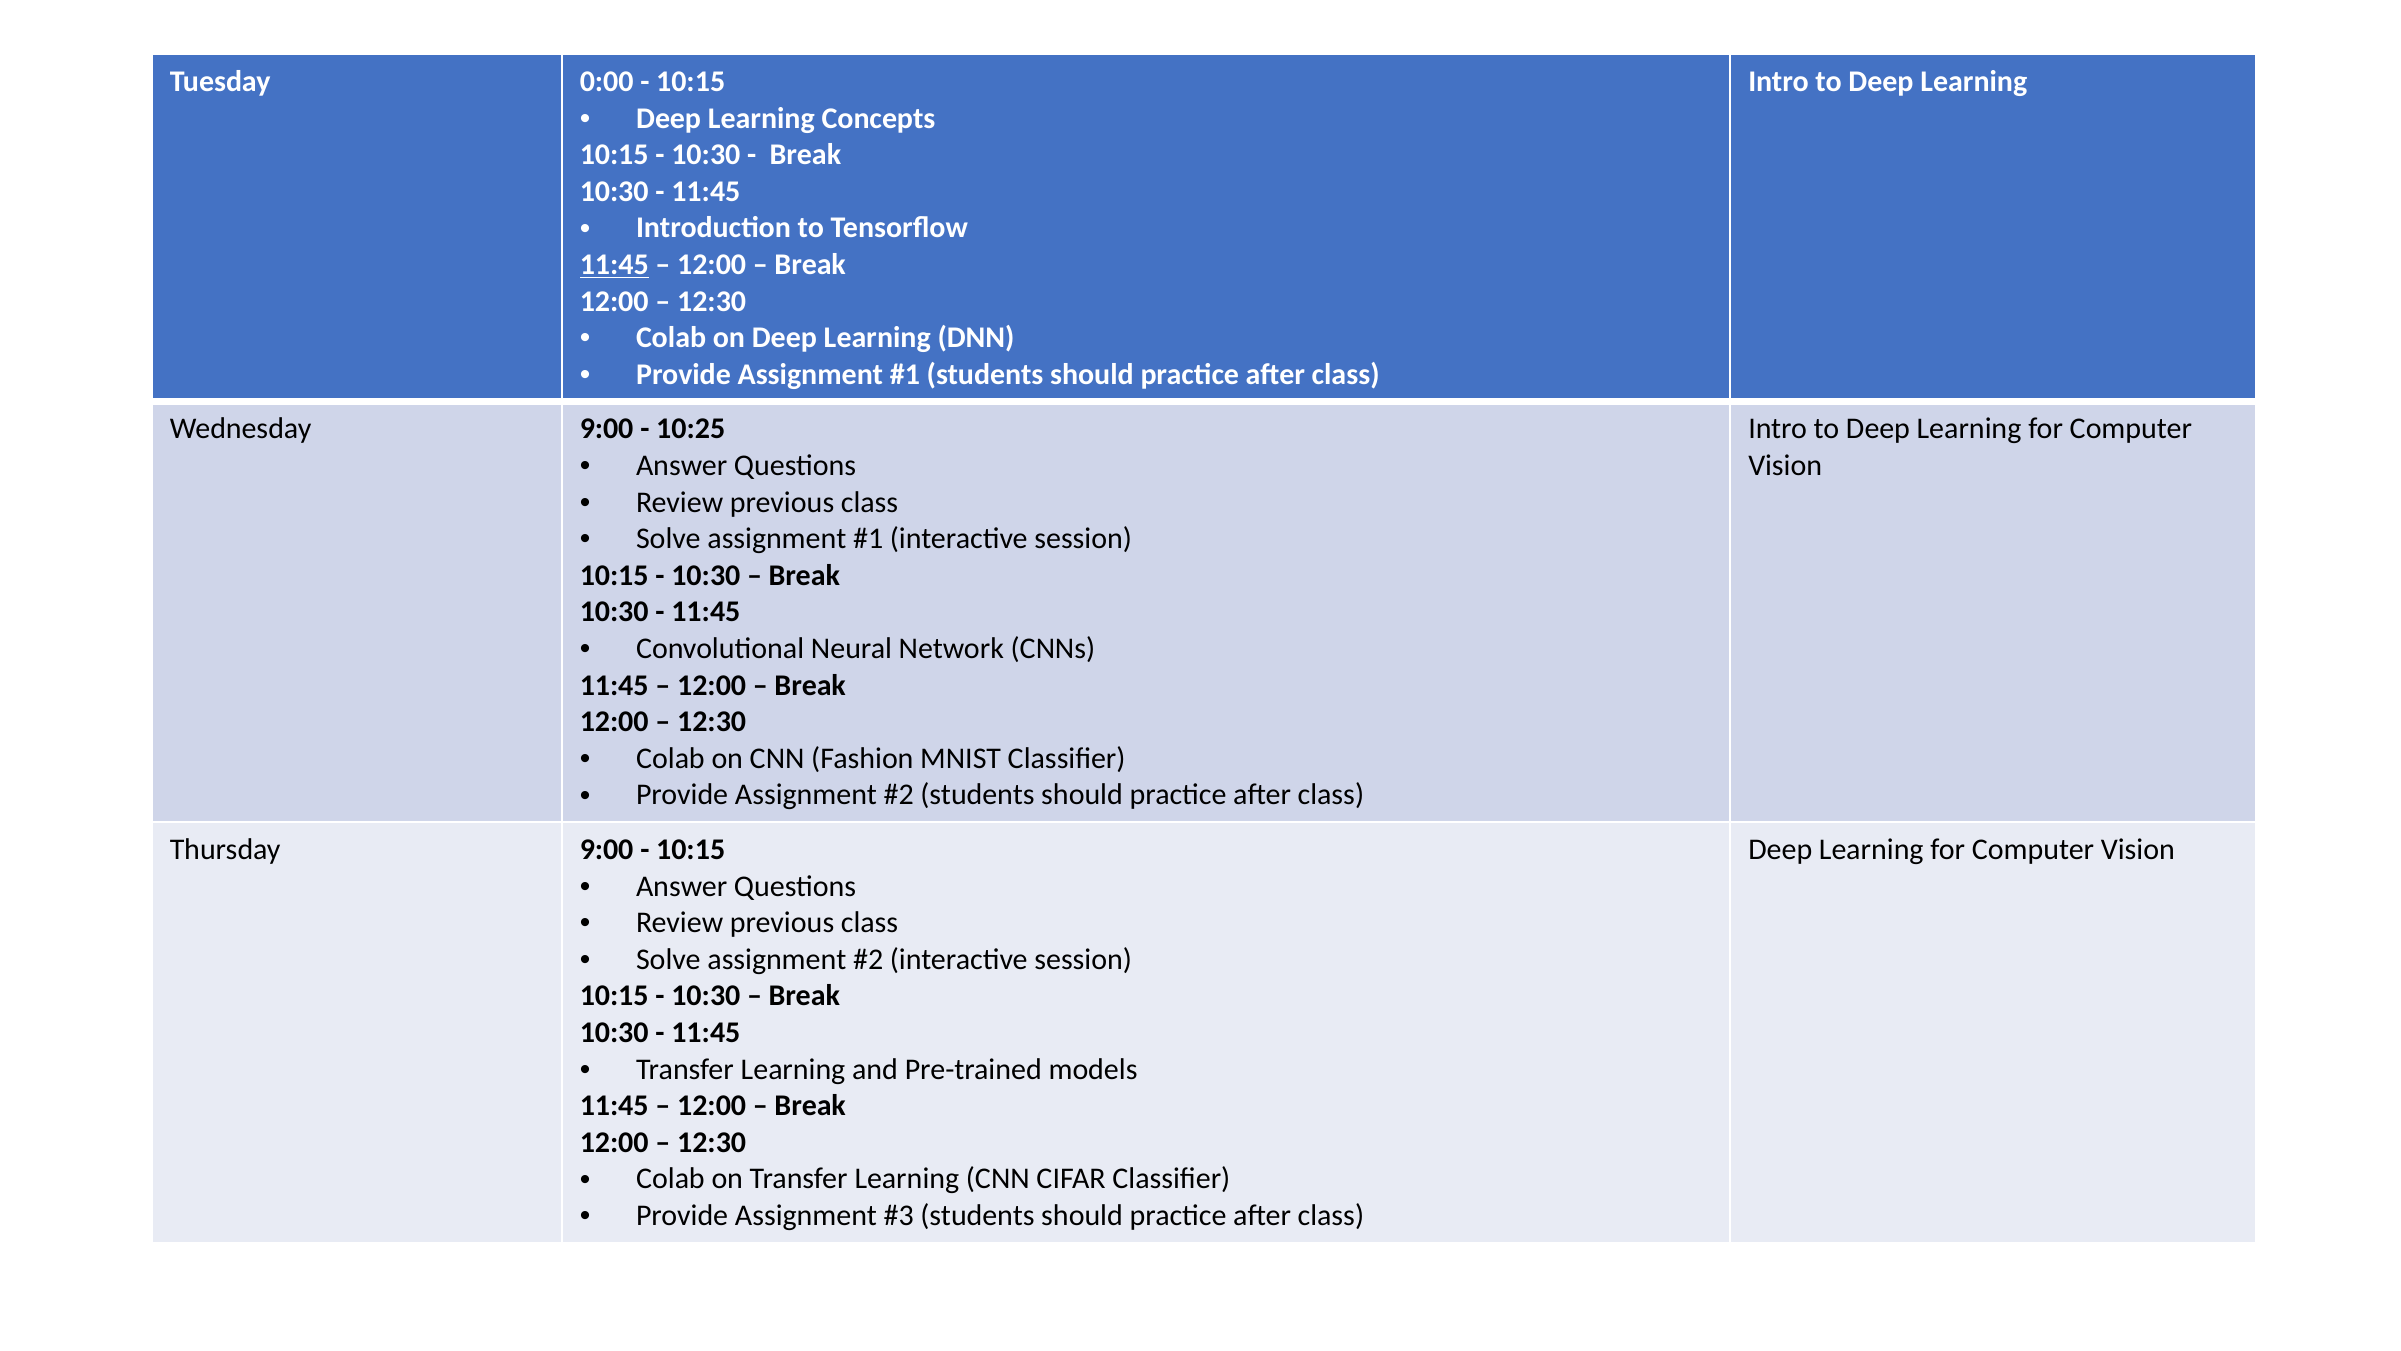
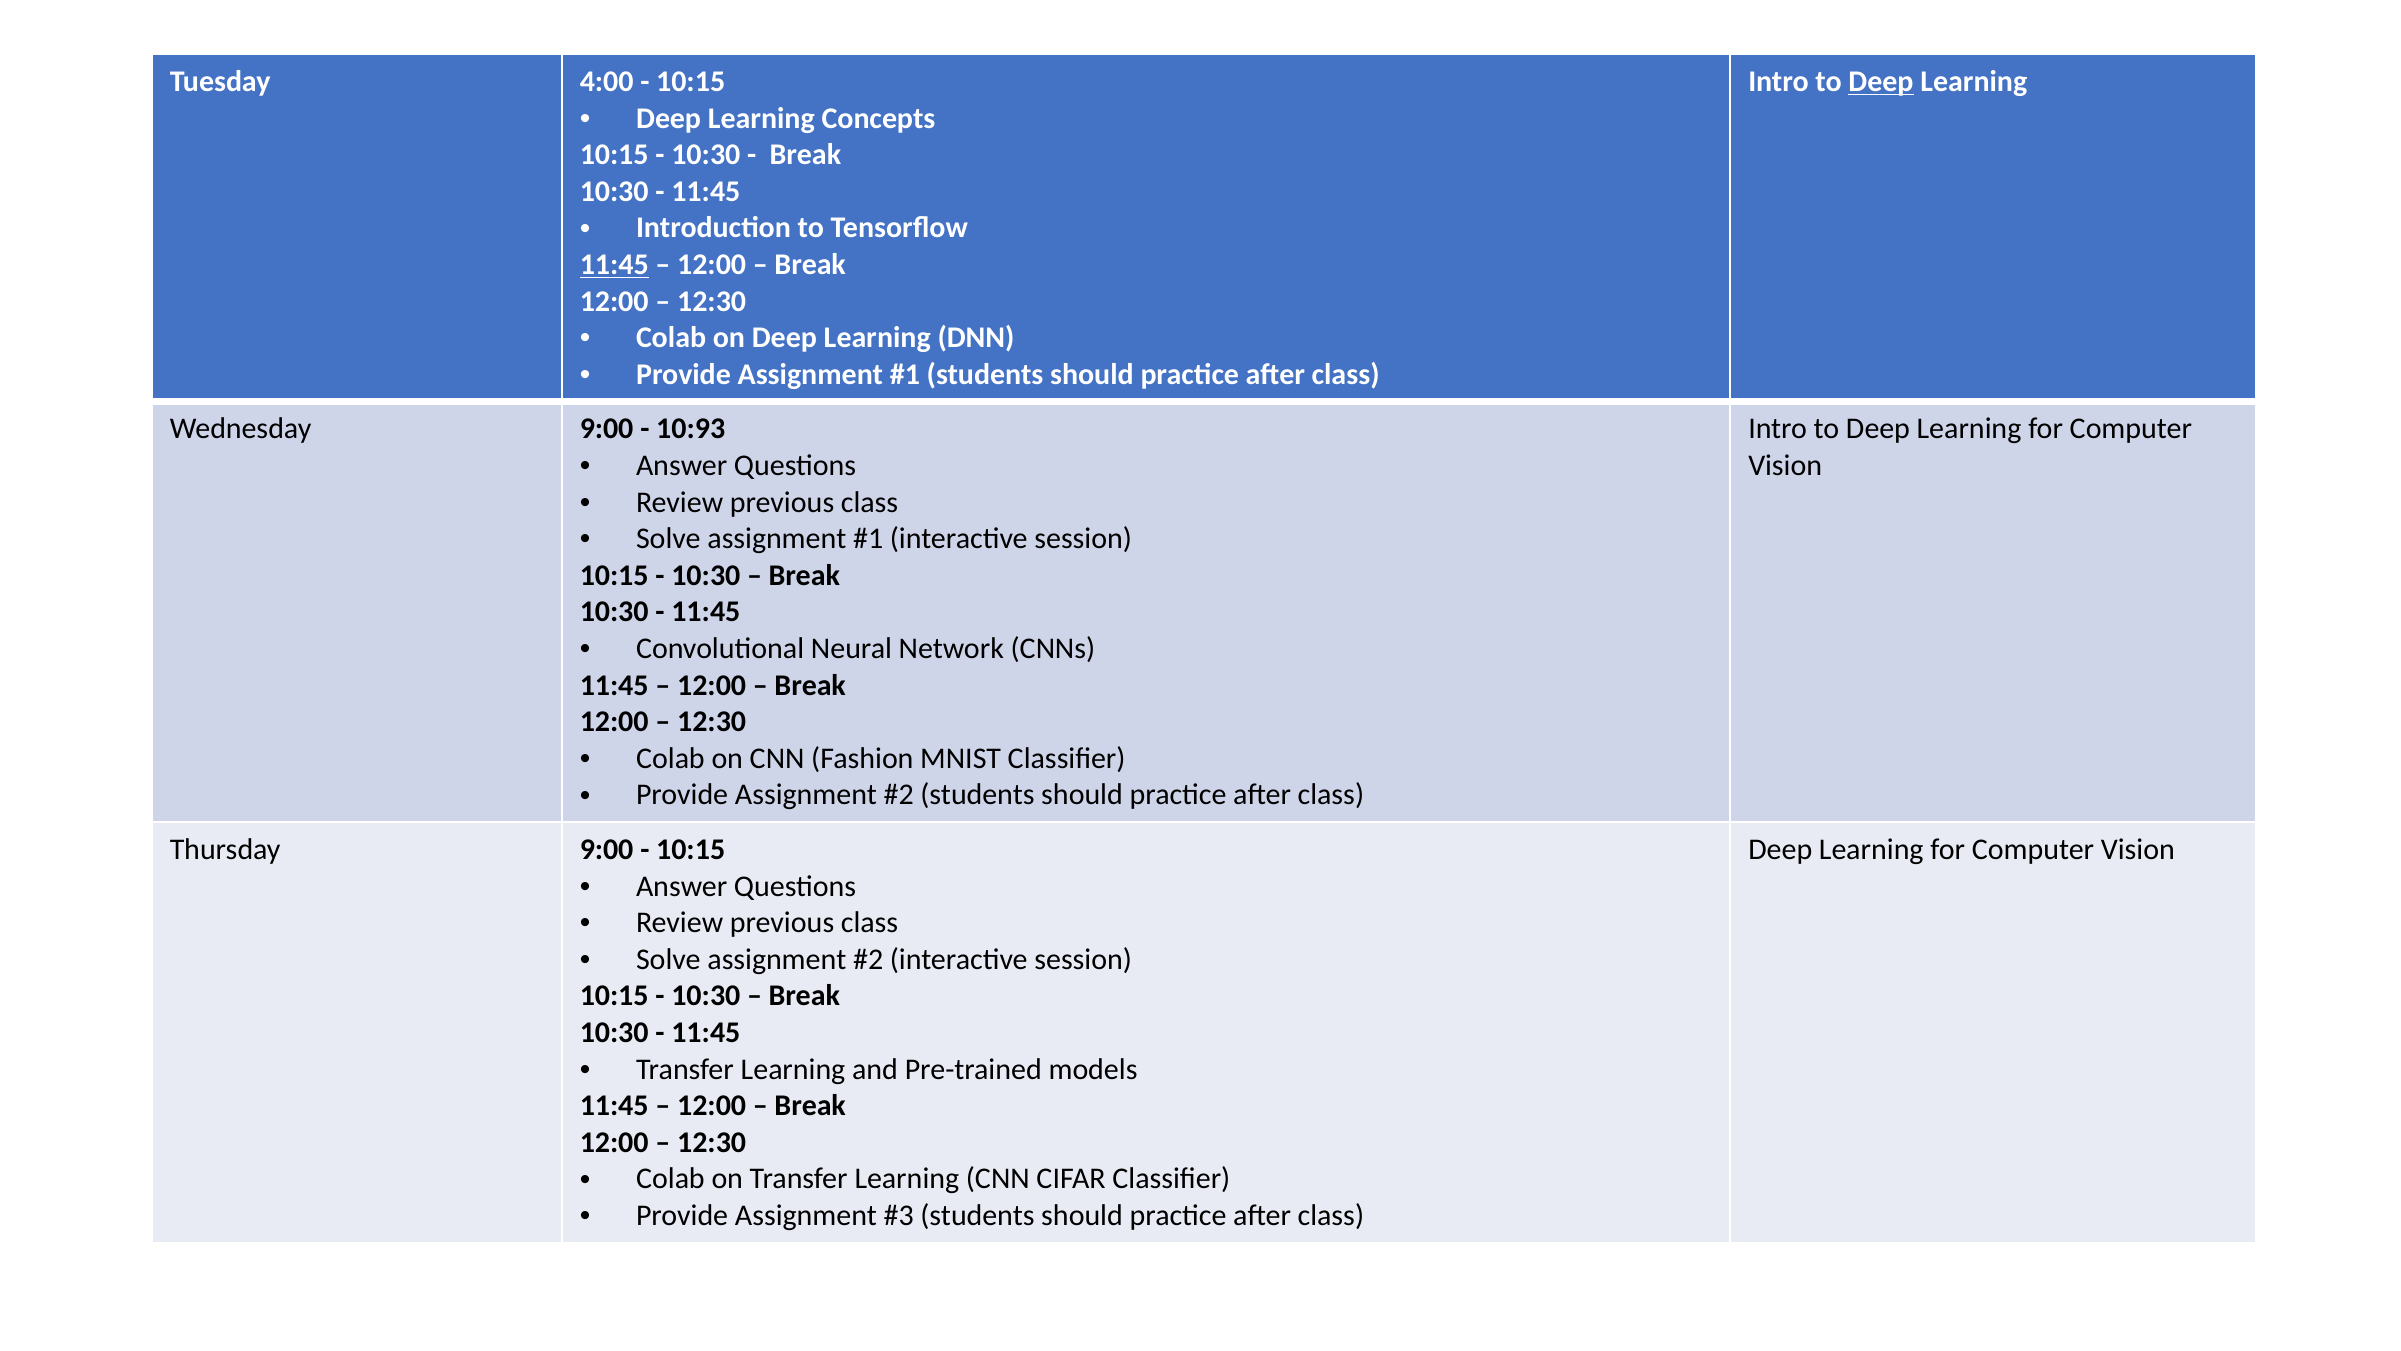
0:00: 0:00 -> 4:00
Deep at (1881, 82) underline: none -> present
10:25: 10:25 -> 10:93
